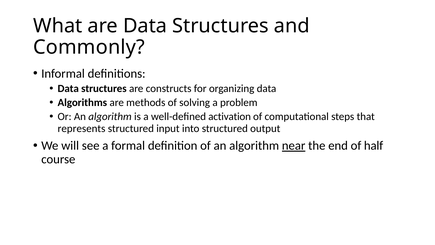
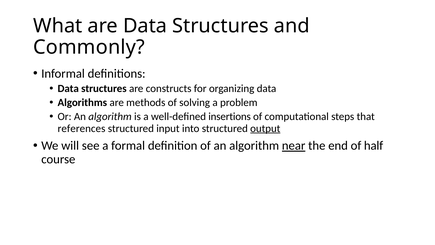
activation: activation -> insertions
represents: represents -> references
output underline: none -> present
